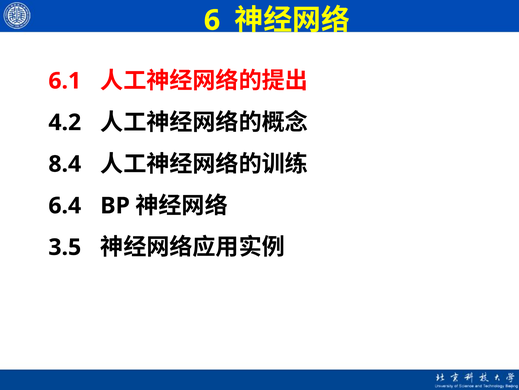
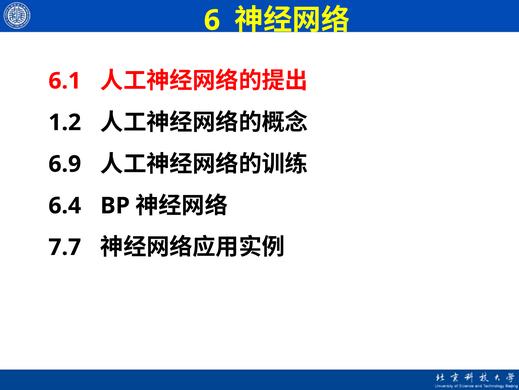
4.2: 4.2 -> 1.2
8.4: 8.4 -> 6.9
3.5: 3.5 -> 7.7
